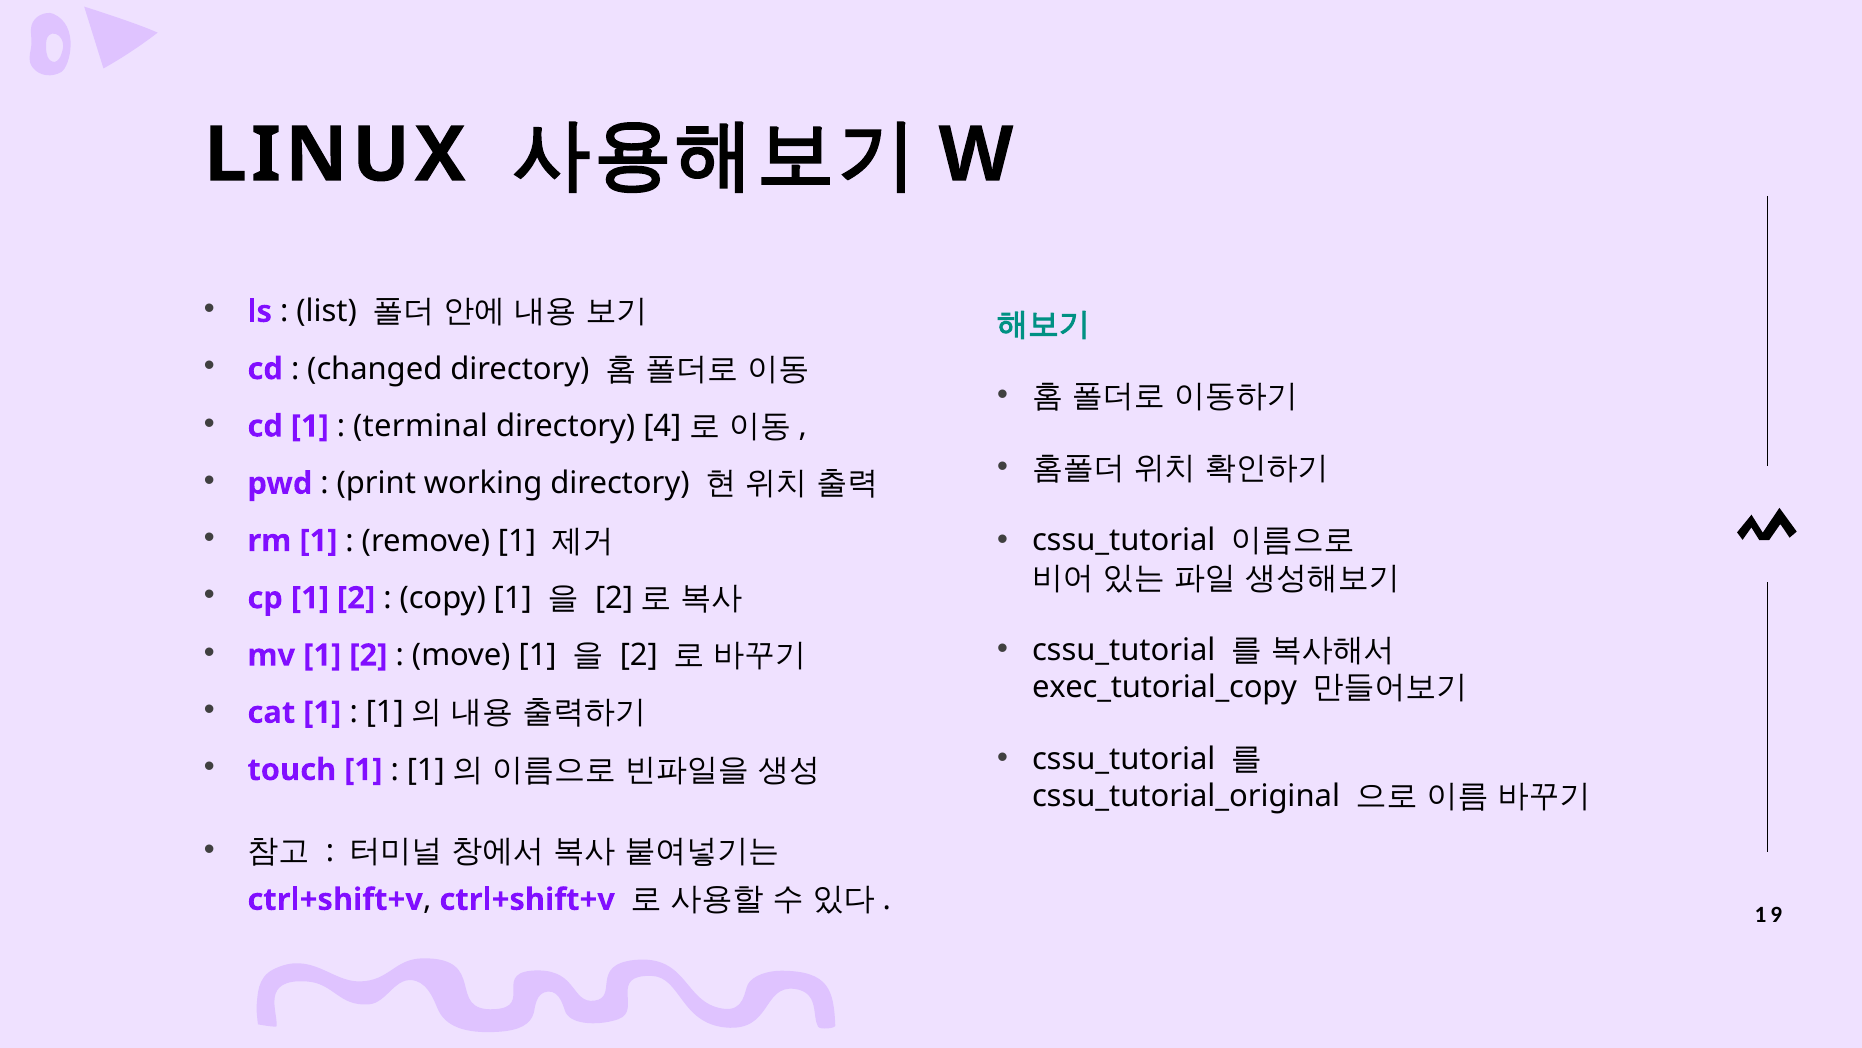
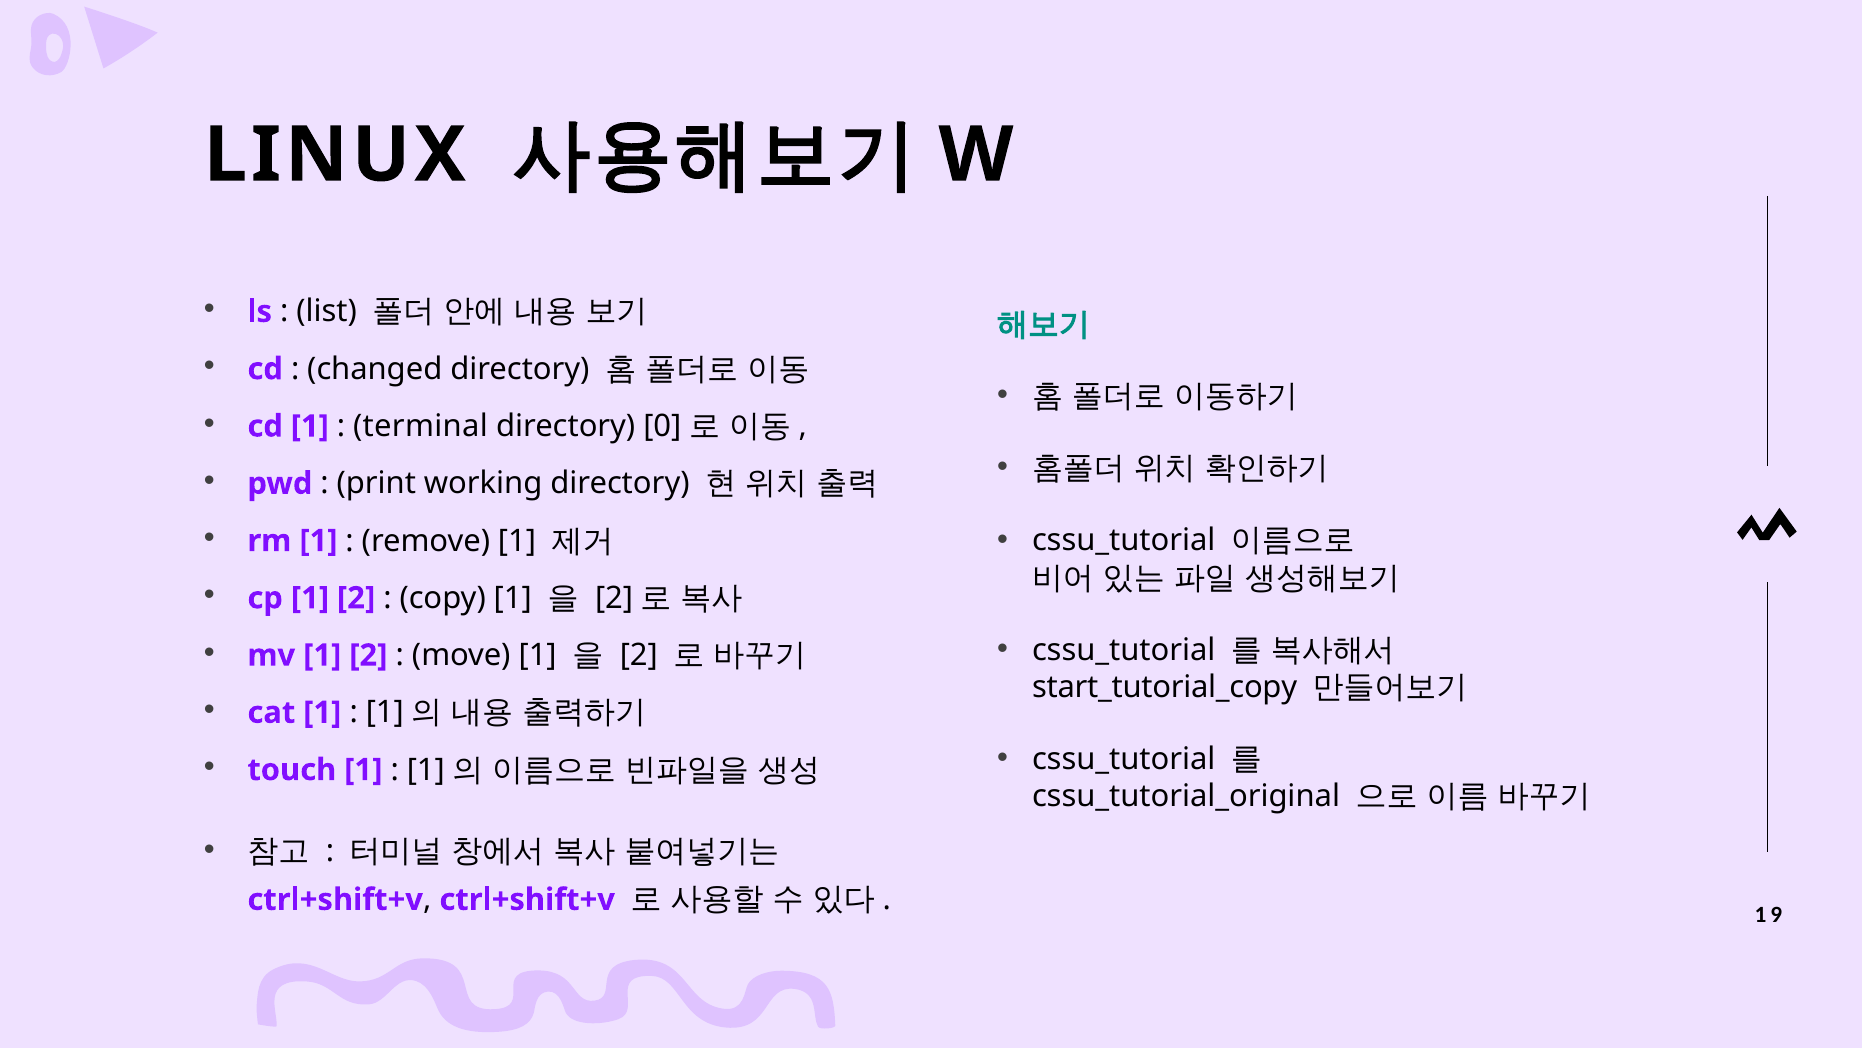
4: 4 -> 0
exec_tutorial_copy: exec_tutorial_copy -> start_tutorial_copy
